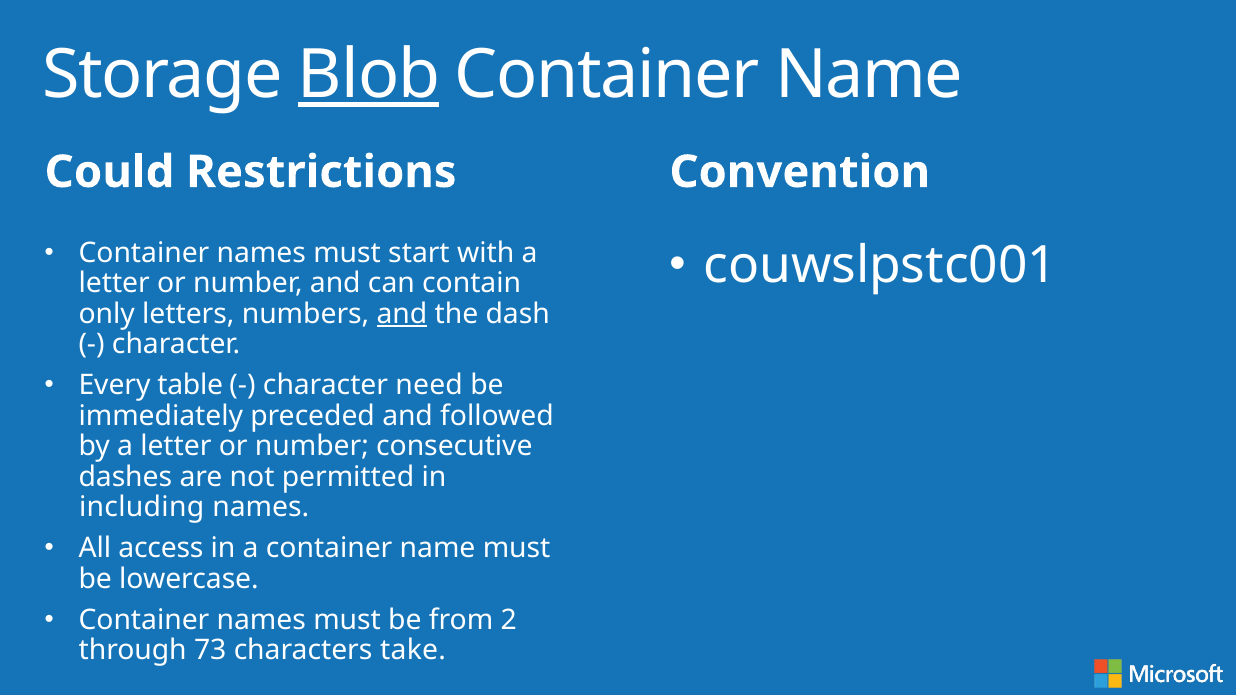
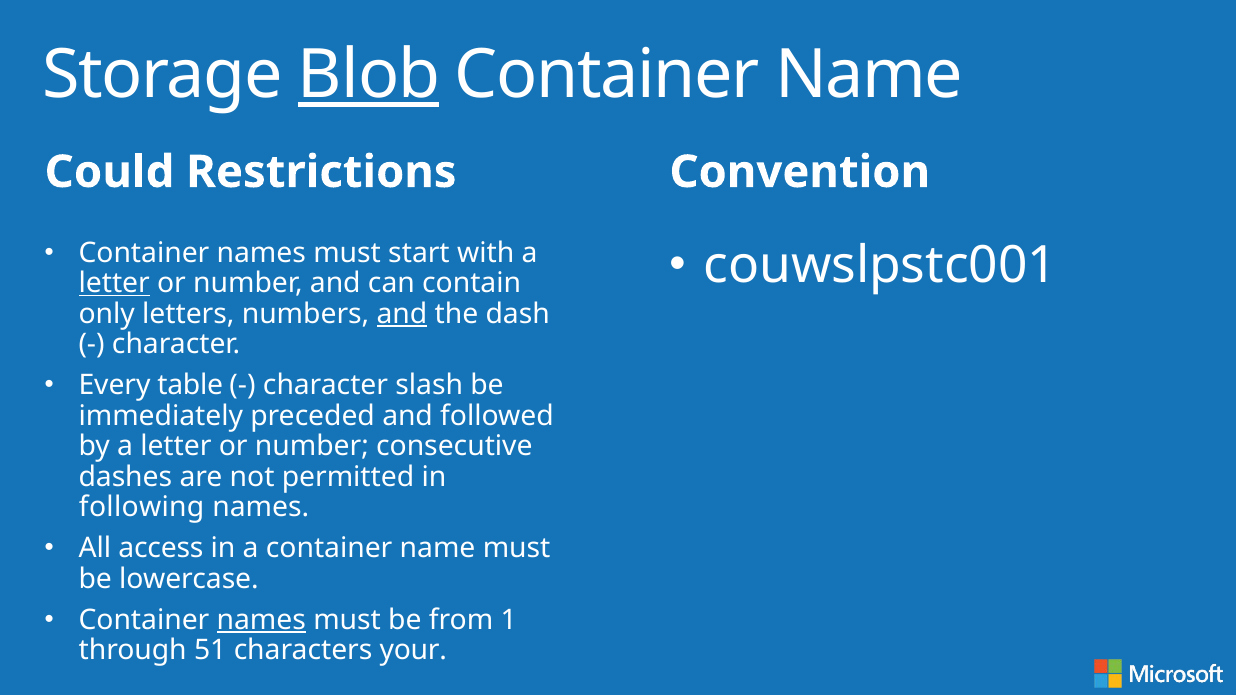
letter at (114, 283) underline: none -> present
need: need -> slash
including: including -> following
names at (261, 620) underline: none -> present
2: 2 -> 1
73: 73 -> 51
take: take -> your
